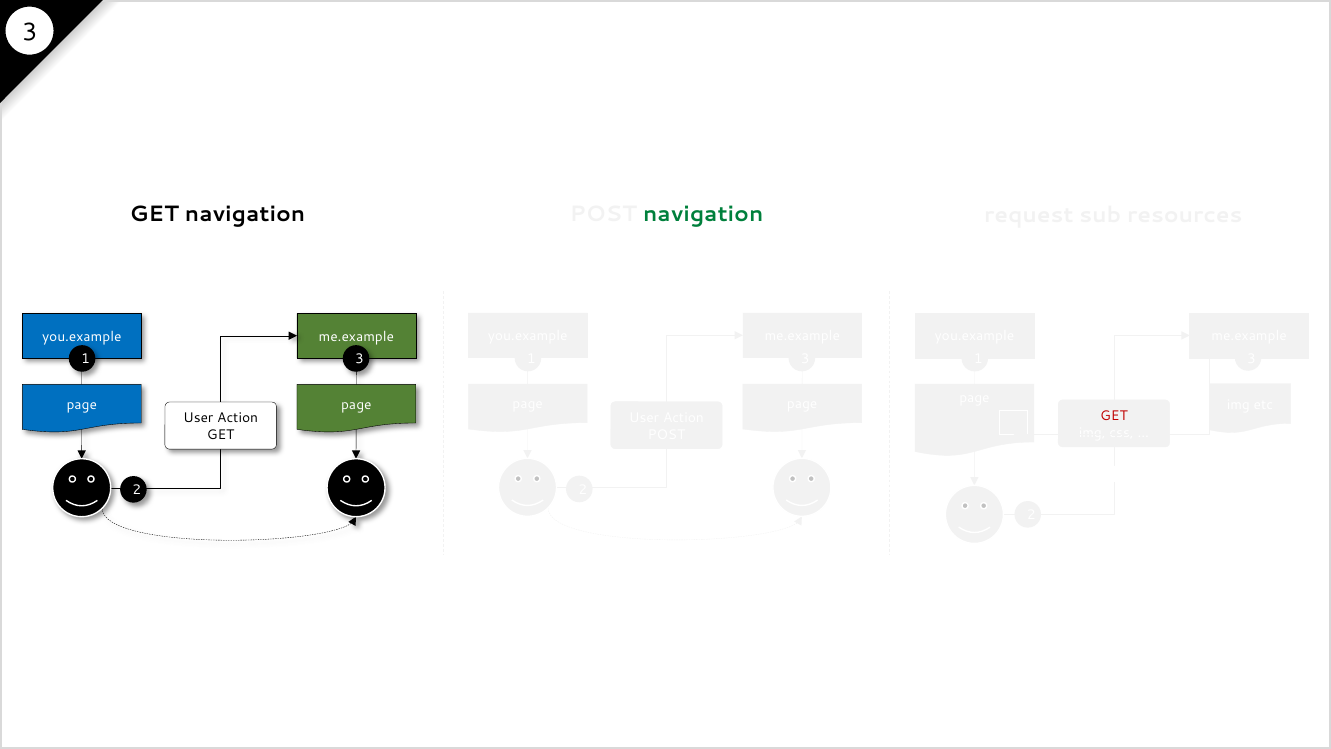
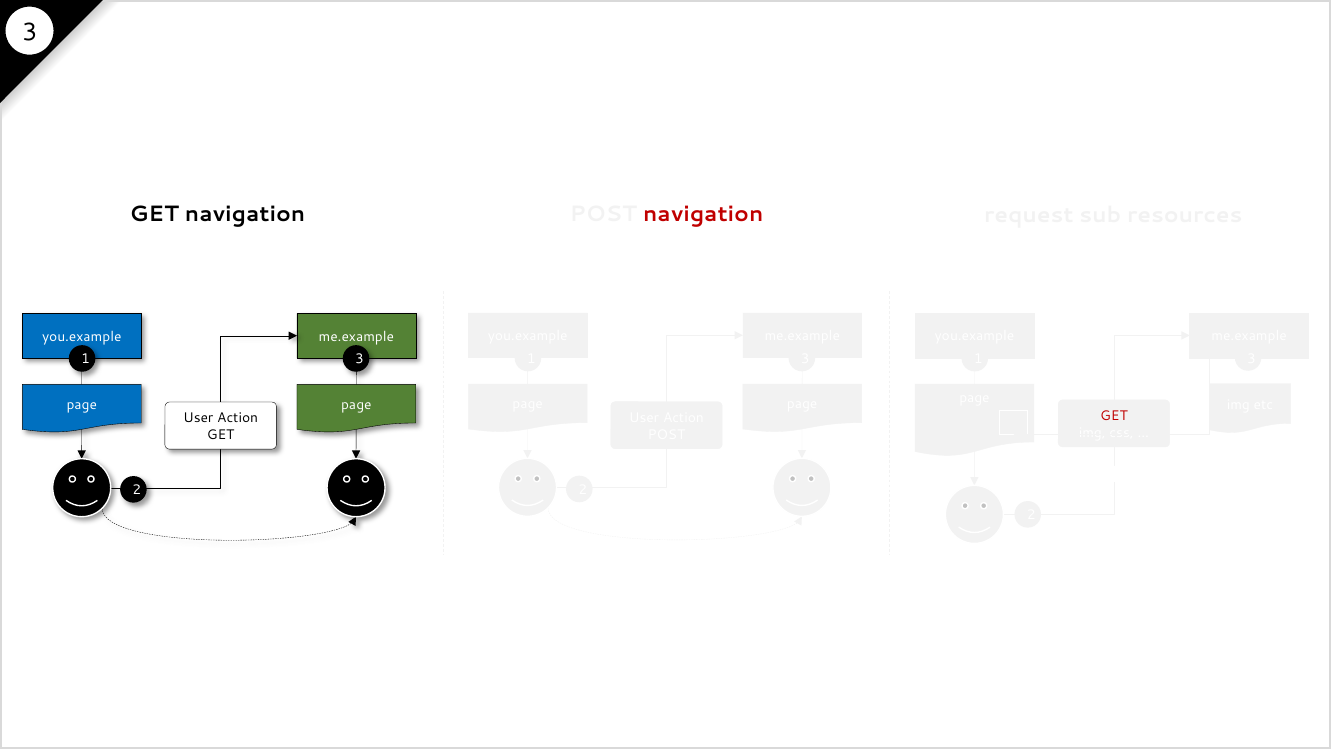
navigation at (703, 214) colour: green -> red
